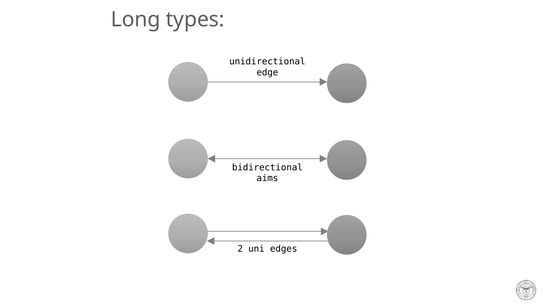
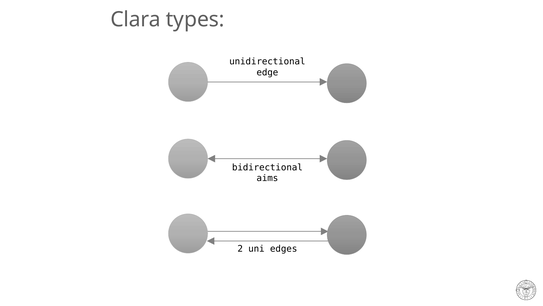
Long: Long -> Clara
